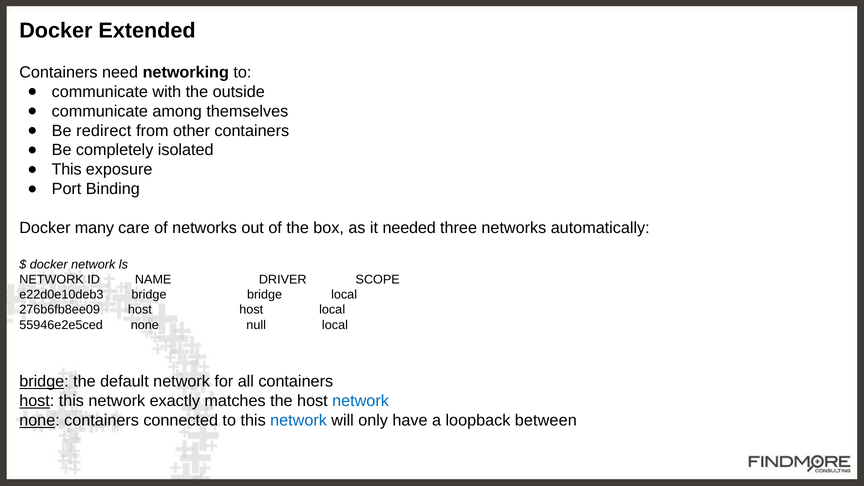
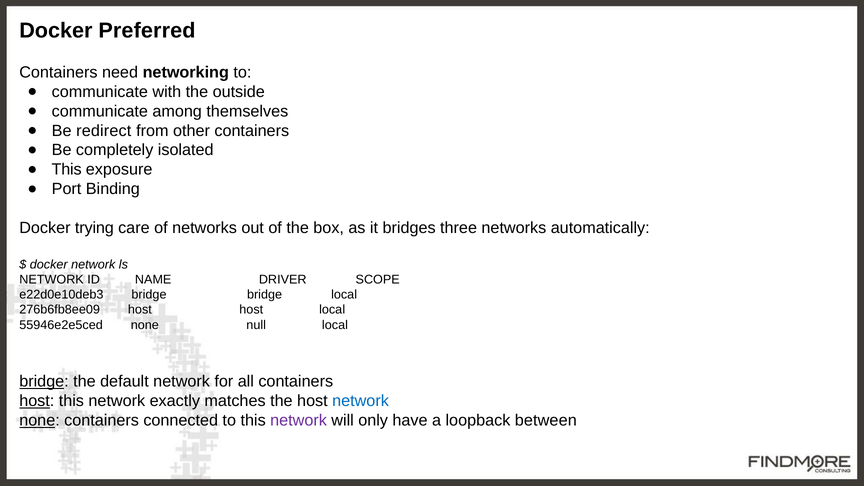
Extended: Extended -> Preferred
many: many -> trying
needed: needed -> bridges
network at (299, 420) colour: blue -> purple
